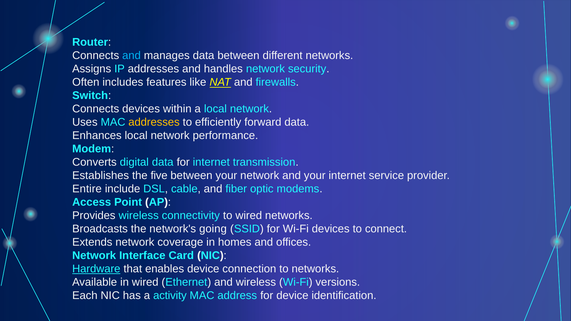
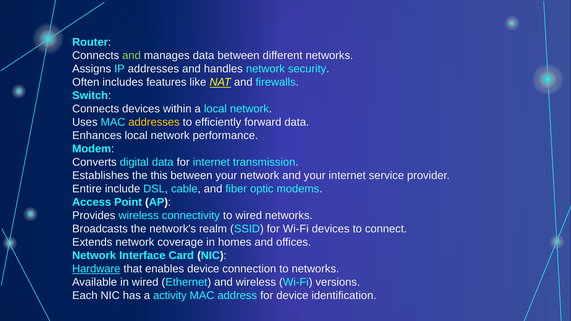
and at (131, 56) colour: light blue -> light green
five: five -> this
going: going -> realm
